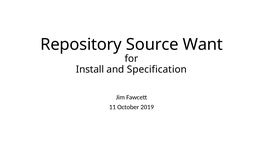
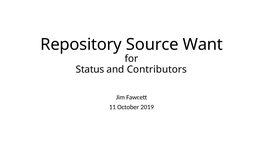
Install: Install -> Status
Specification: Specification -> Contributors
